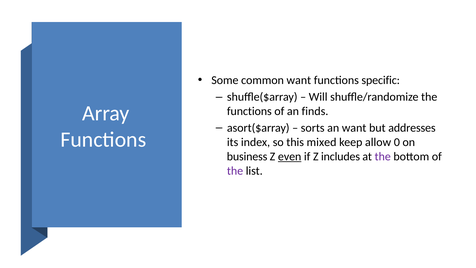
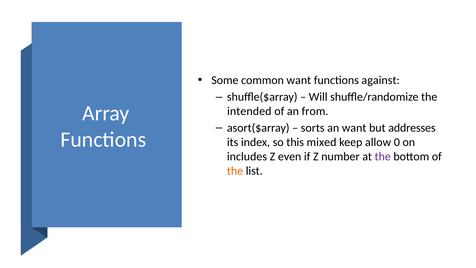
specific: specific -> against
functions at (249, 111): functions -> intended
finds: finds -> from
business: business -> includes
even underline: present -> none
includes: includes -> number
the at (235, 171) colour: purple -> orange
